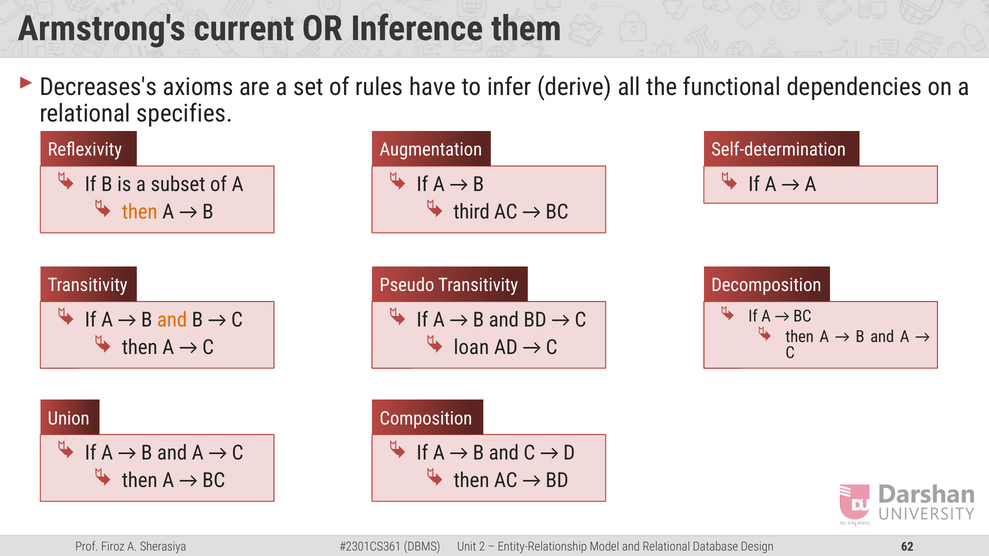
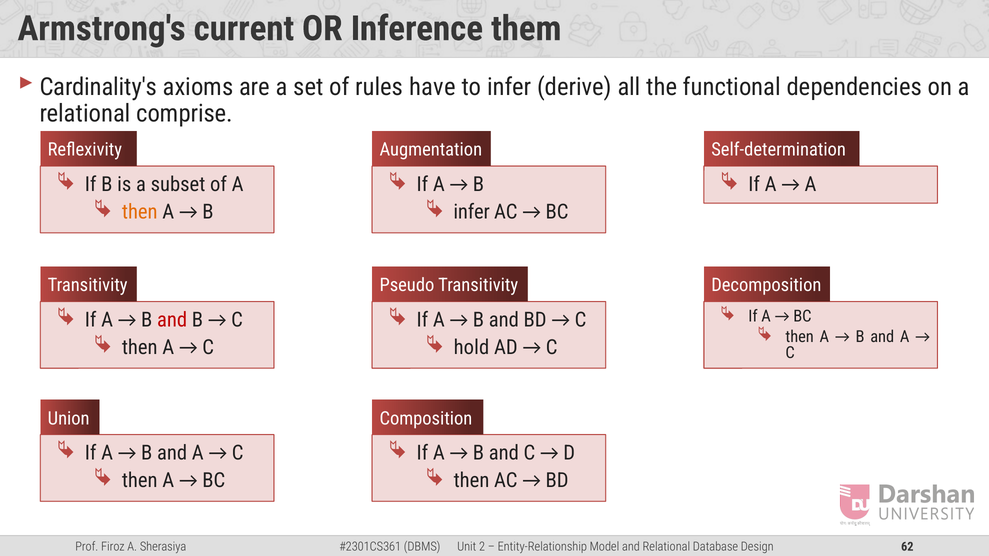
Decreases's: Decreases's -> Cardinality's
specifies: specifies -> comprise
third at (472, 212): third -> infer
and at (172, 320) colour: orange -> red
loan: loan -> hold
